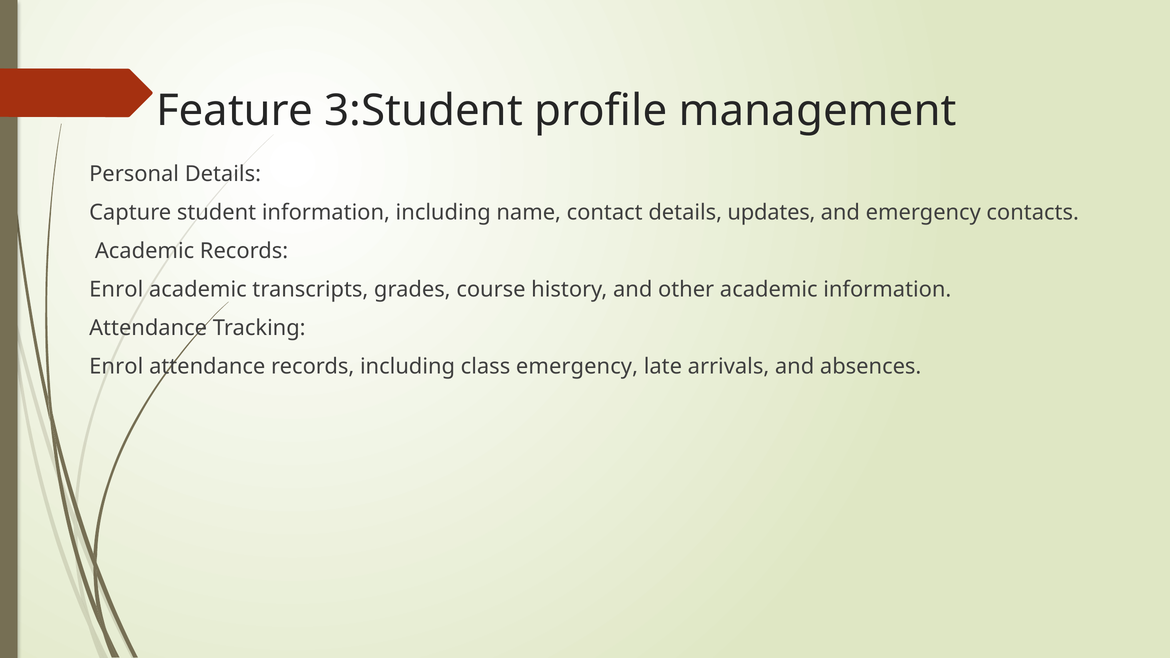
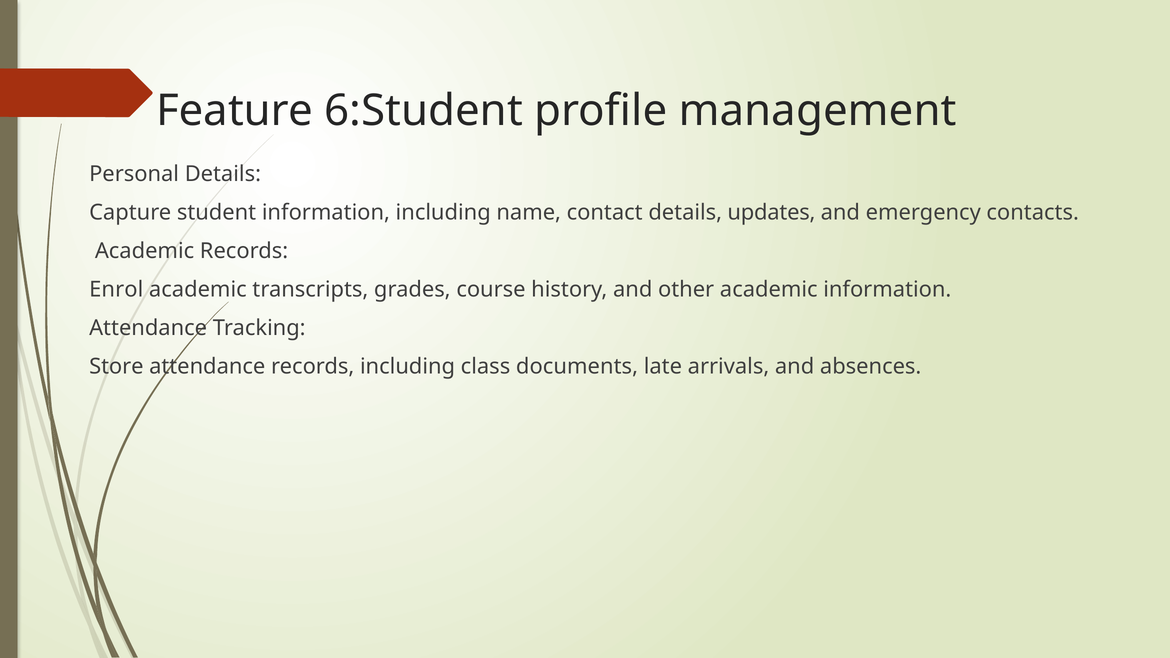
3:Student: 3:Student -> 6:Student
Enrol at (116, 366): Enrol -> Store
class emergency: emergency -> documents
